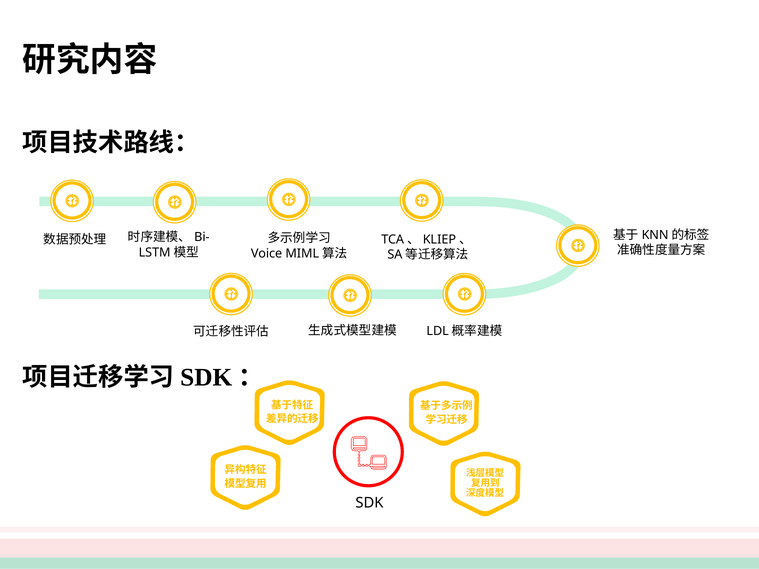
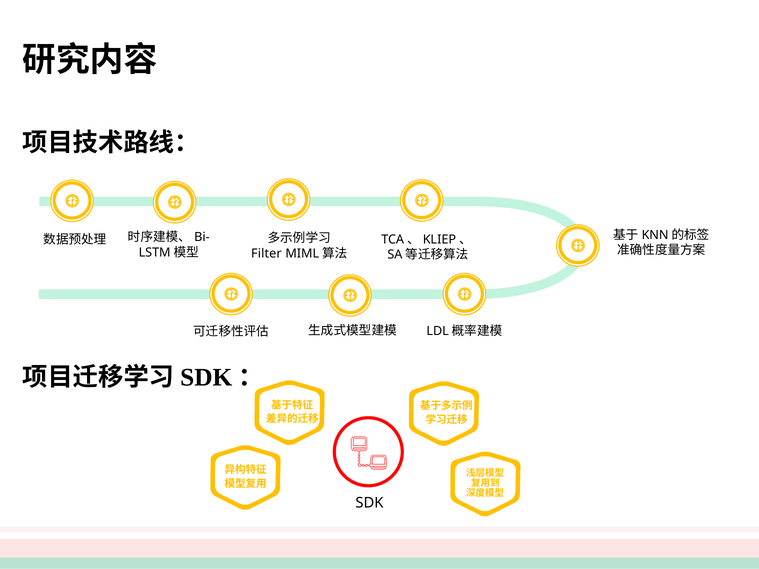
Voice: Voice -> Filter
